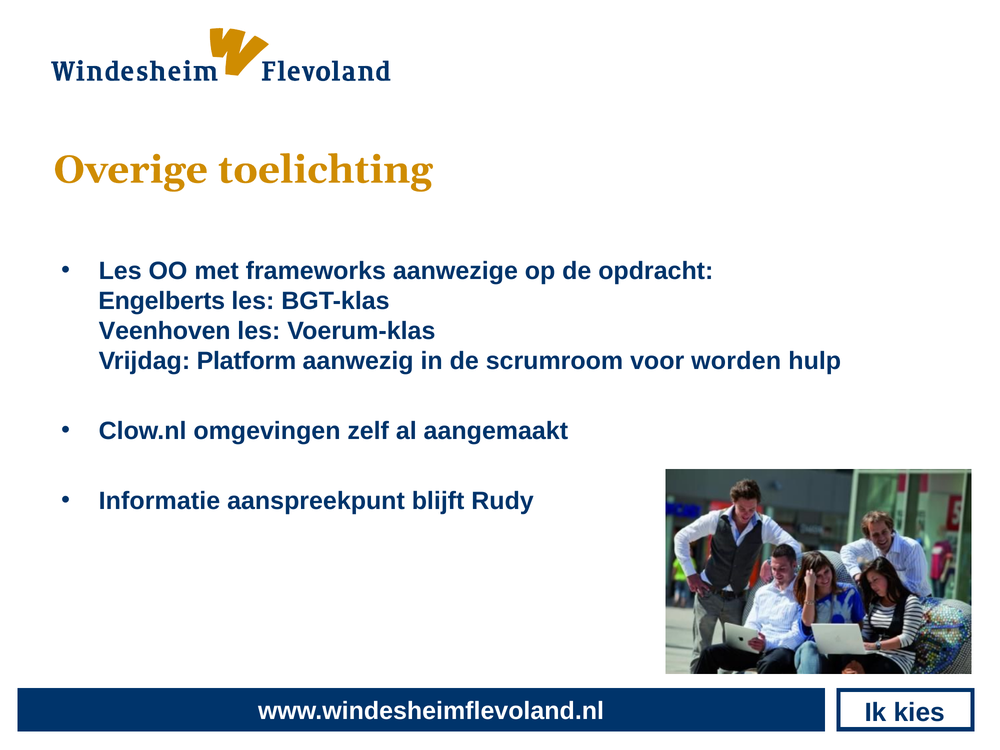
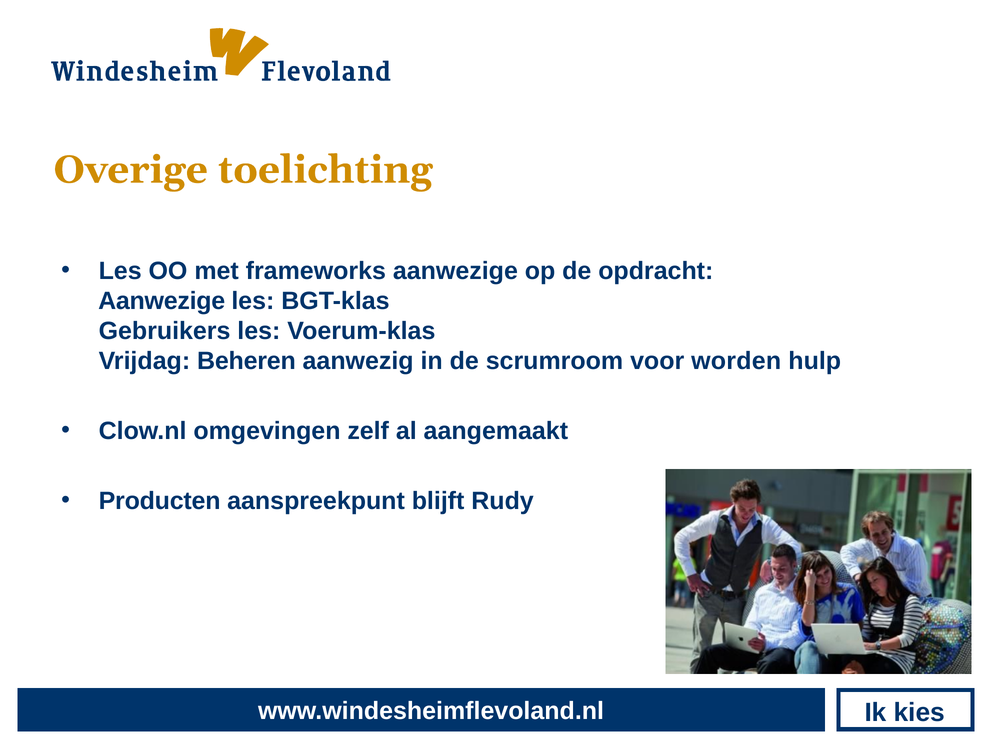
Engelberts at (162, 301): Engelberts -> Aanwezige
Veenhoven: Veenhoven -> Gebruikers
Platform: Platform -> Beheren
Informatie: Informatie -> Producten
